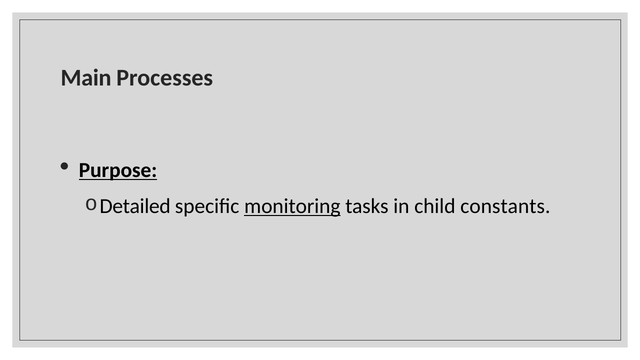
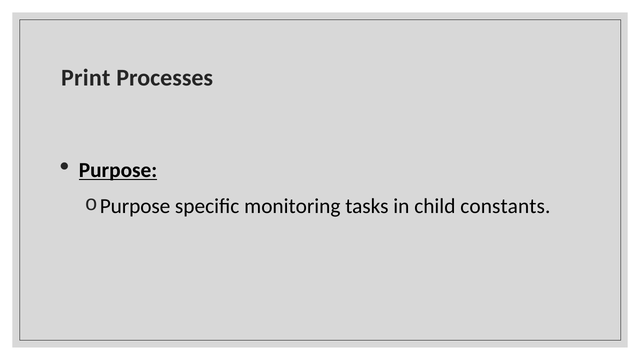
Main: Main -> Print
Detailed at (135, 206): Detailed -> Purpose
monitoring underline: present -> none
